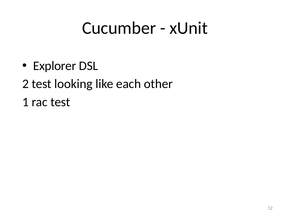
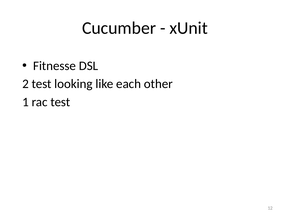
Explorer: Explorer -> Fitnesse
